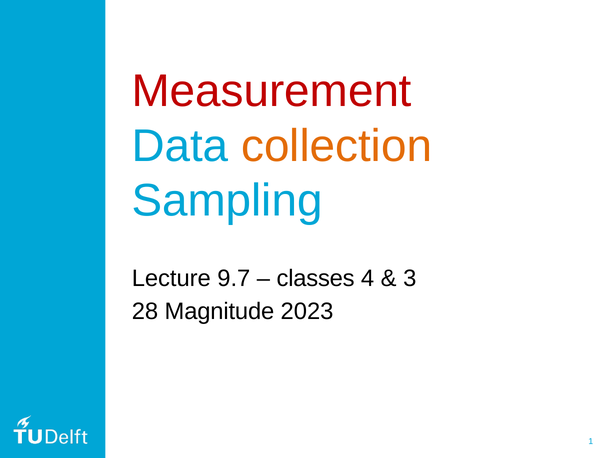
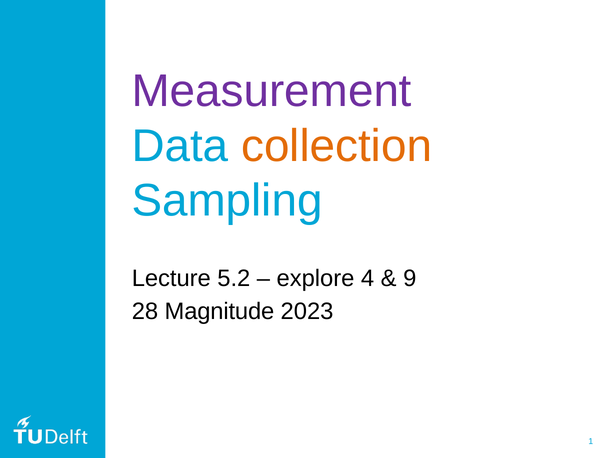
Measurement colour: red -> purple
9.7: 9.7 -> 5.2
classes: classes -> explore
3: 3 -> 9
